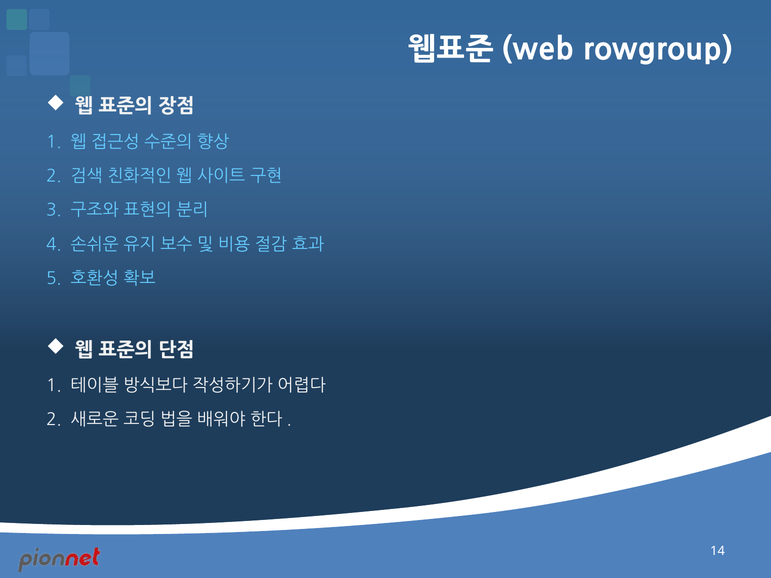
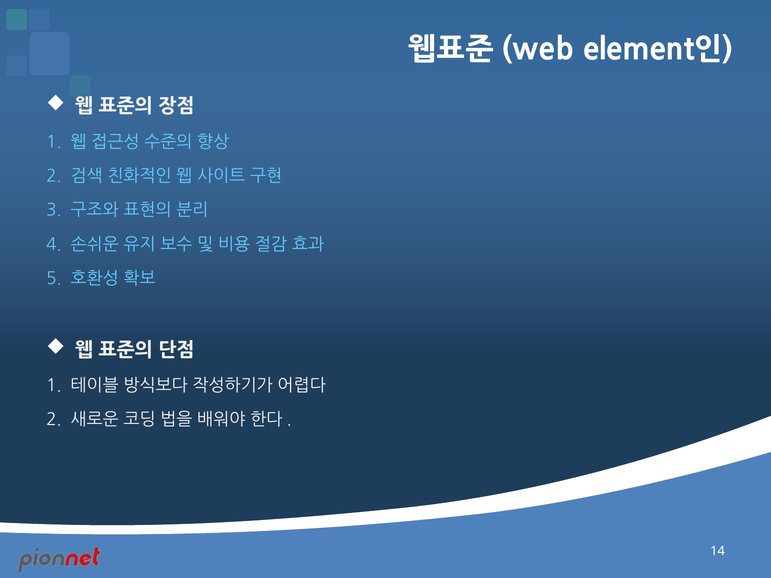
rowgroup: rowgroup -> element인
